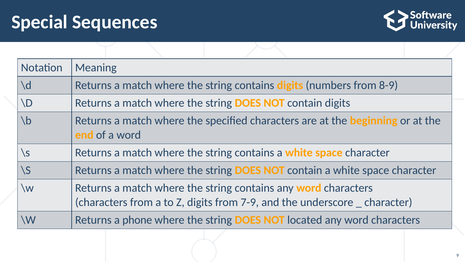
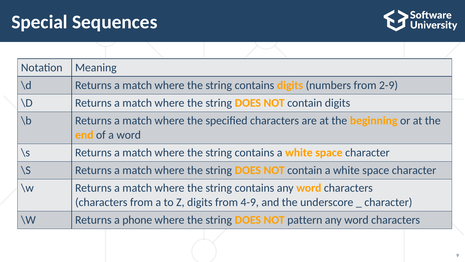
8-9: 8-9 -> 2-9
7-9: 7-9 -> 4-9
located: located -> pattern
